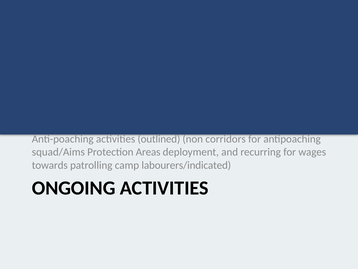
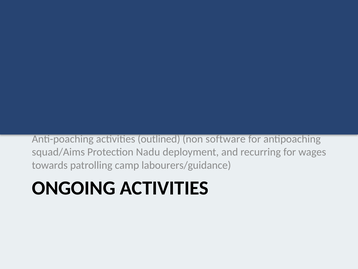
corridors: corridors -> software
Areas: Areas -> Nadu
labourers/indicated: labourers/indicated -> labourers/guidance
